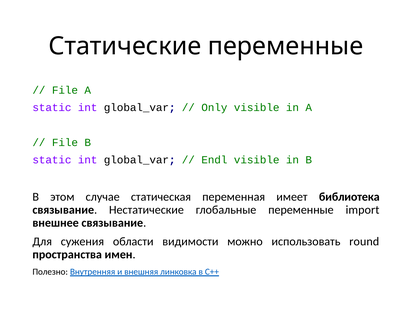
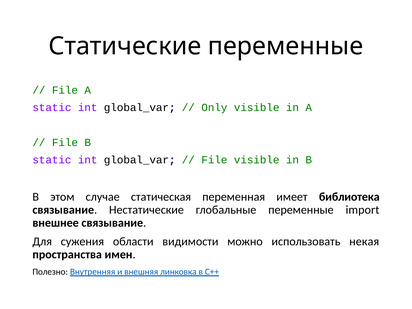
Endl at (214, 160): Endl -> File
round: round -> некая
